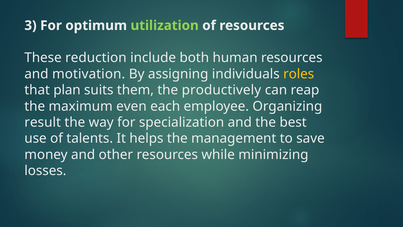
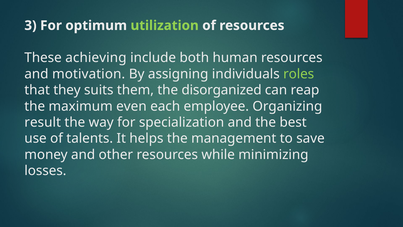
reduction: reduction -> achieving
roles colour: yellow -> light green
plan: plan -> they
productively: productively -> disorganized
